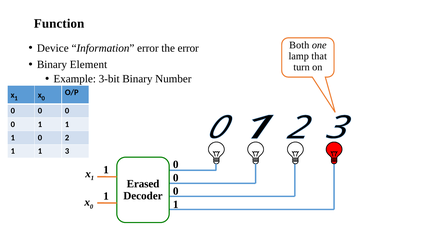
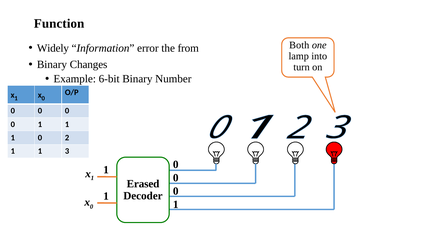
Device: Device -> Widely
the error: error -> from
that: that -> into
Element: Element -> Changes
3-bit: 3-bit -> 6-bit
